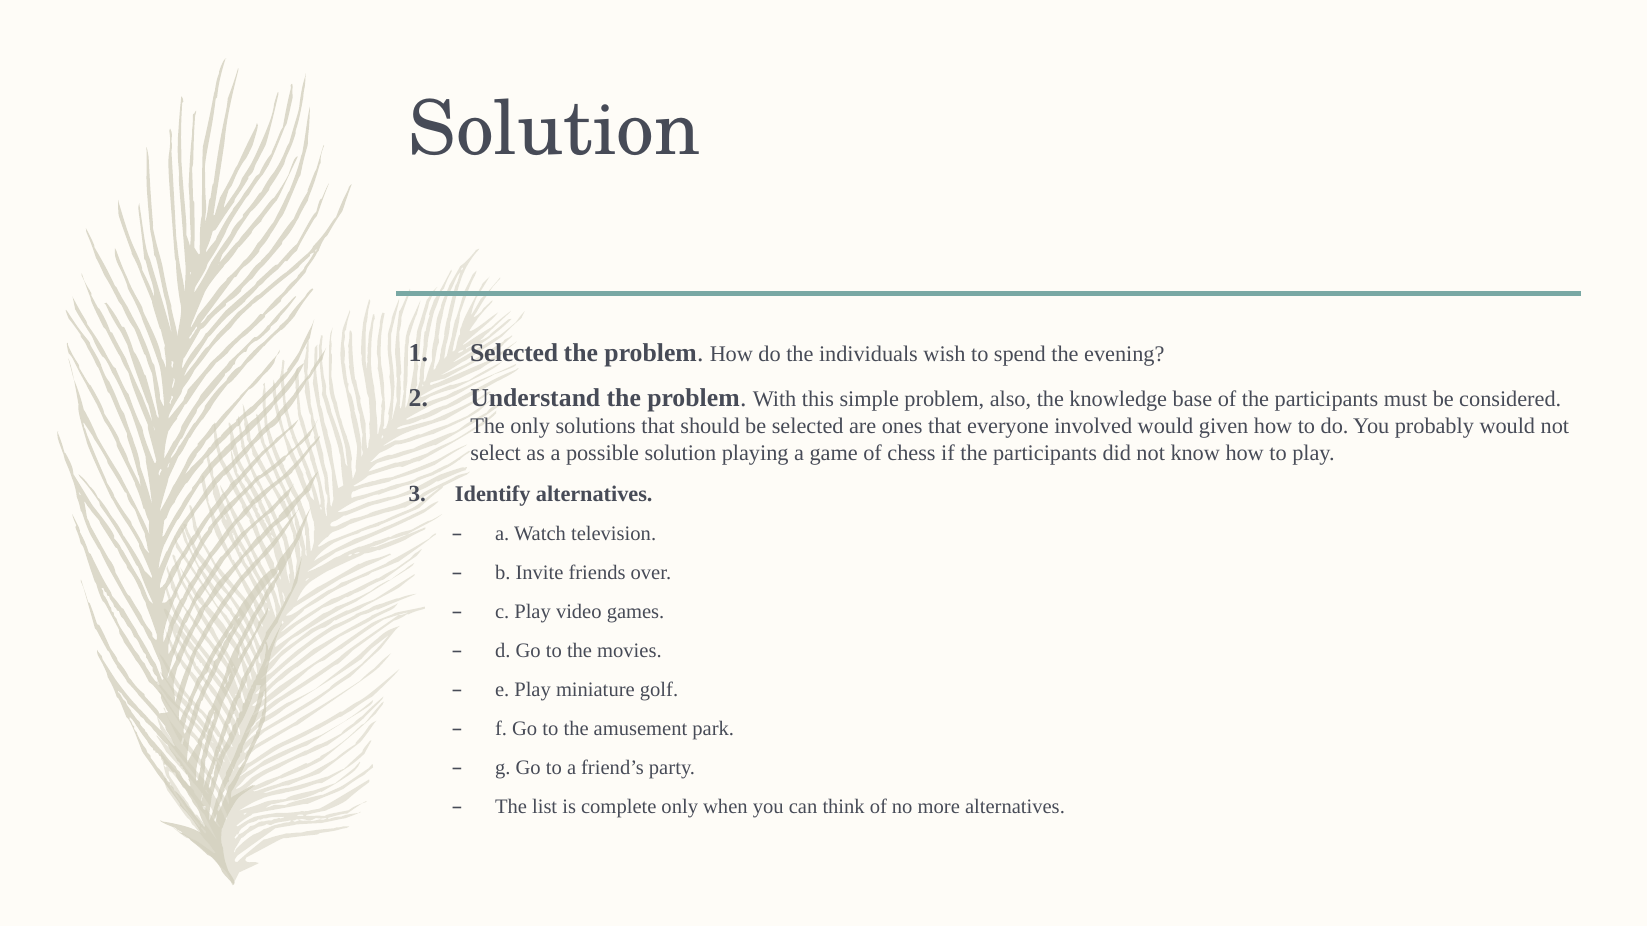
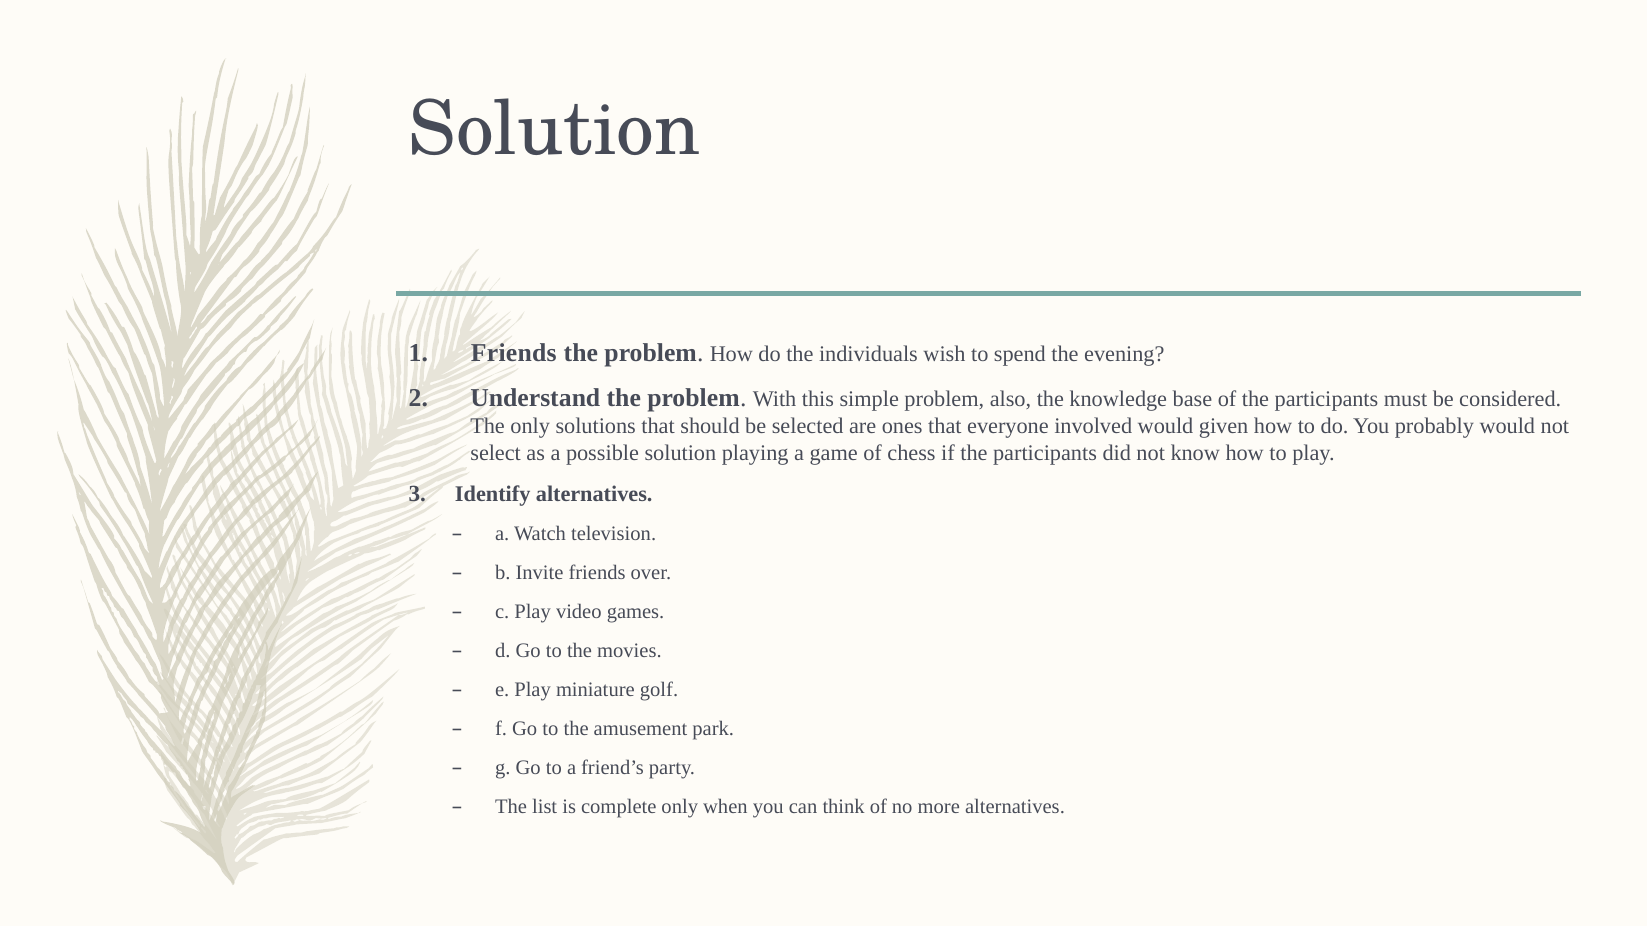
Selected at (514, 353): Selected -> Friends
